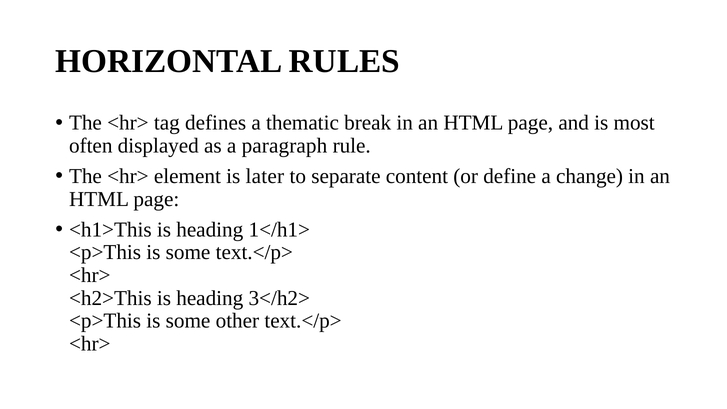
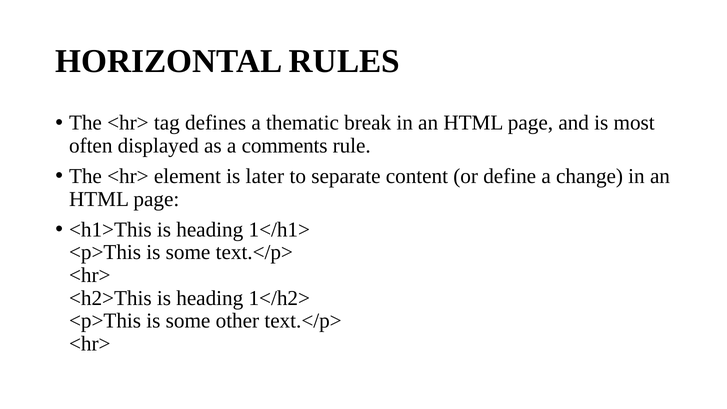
paragraph: paragraph -> comments
3</h2>: 3</h2> -> 1</h2>
